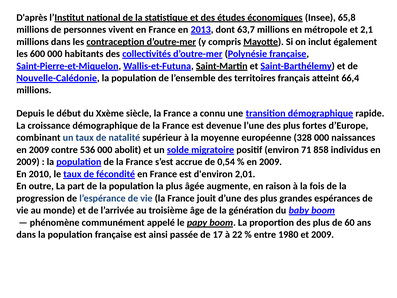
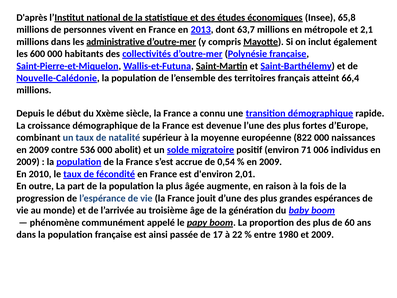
contraception: contraception -> administrative
328: 328 -> 822
858: 858 -> 006
